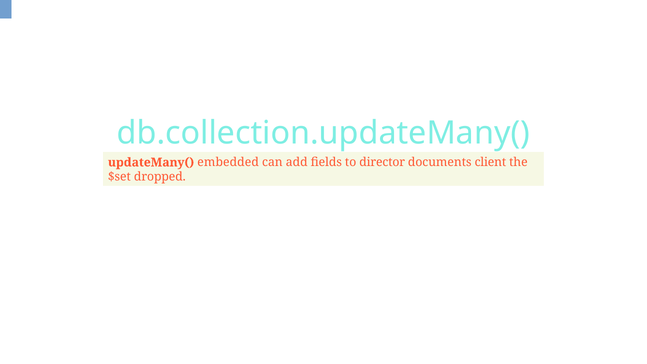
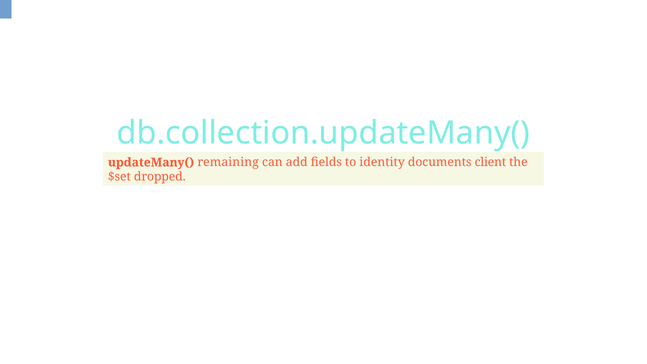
embedded: embedded -> remaining
director: director -> identity
